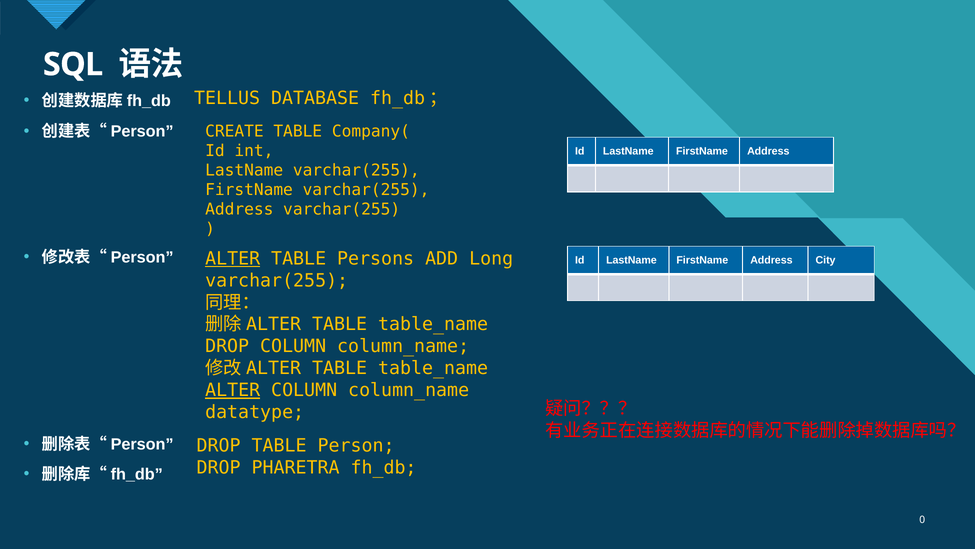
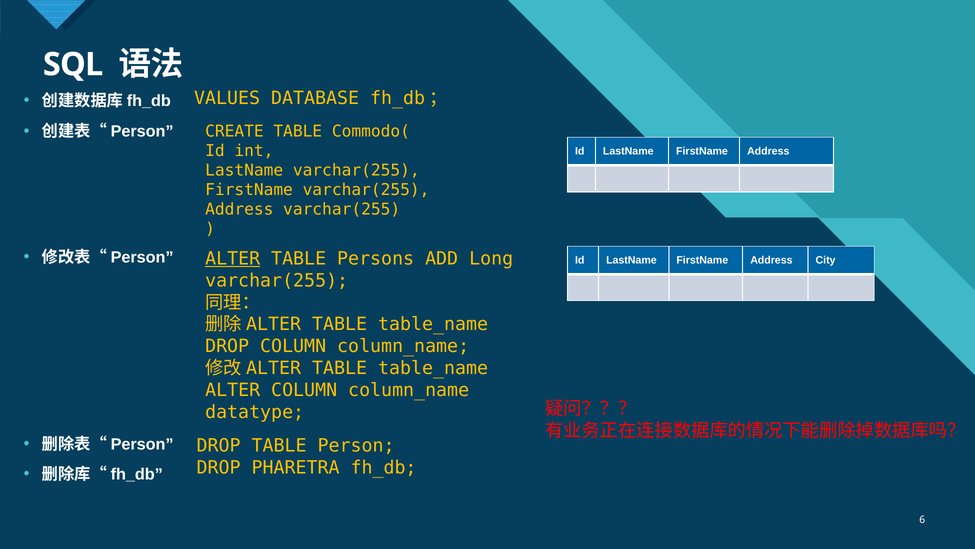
TELLUS: TELLUS -> VALUES
Company(: Company( -> Commodo(
ALTER at (233, 390) underline: present -> none
0: 0 -> 6
